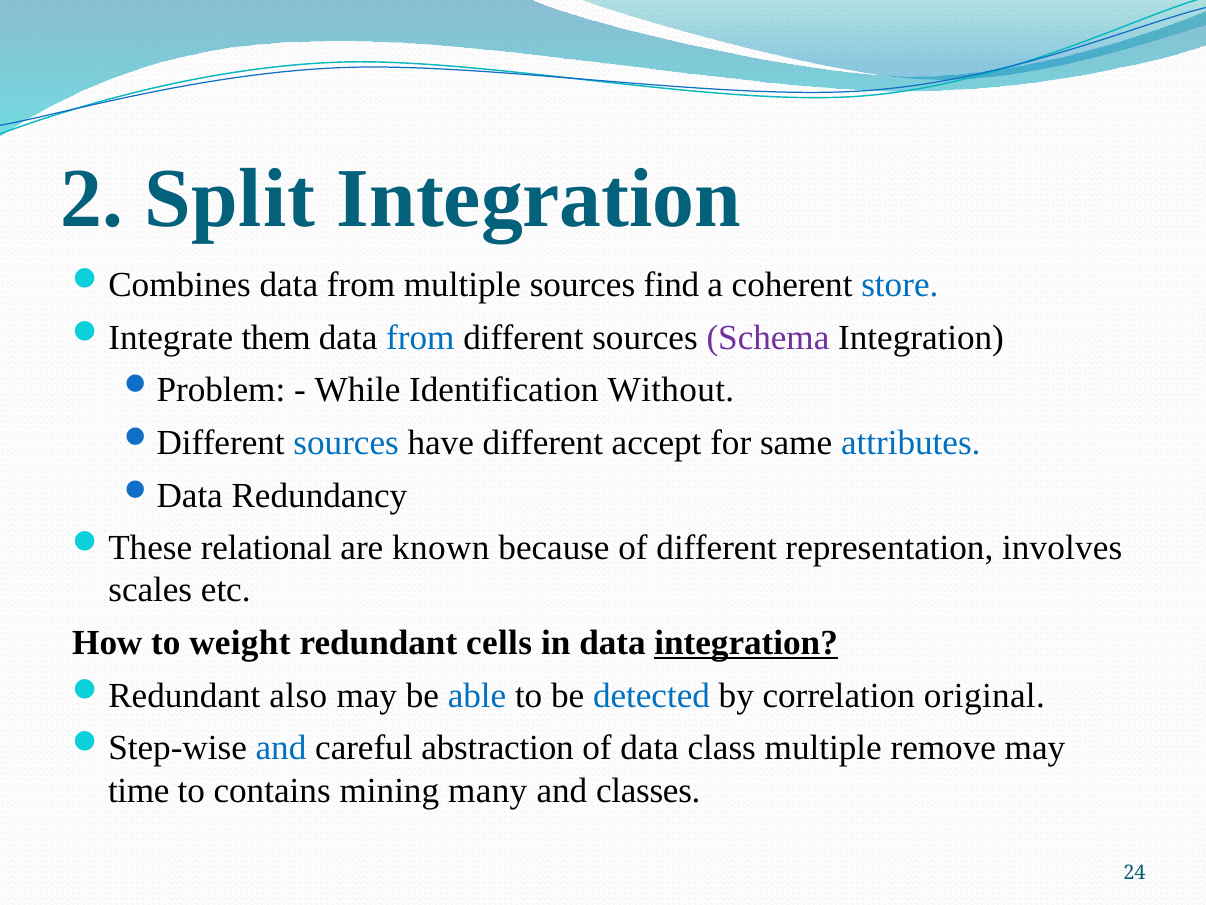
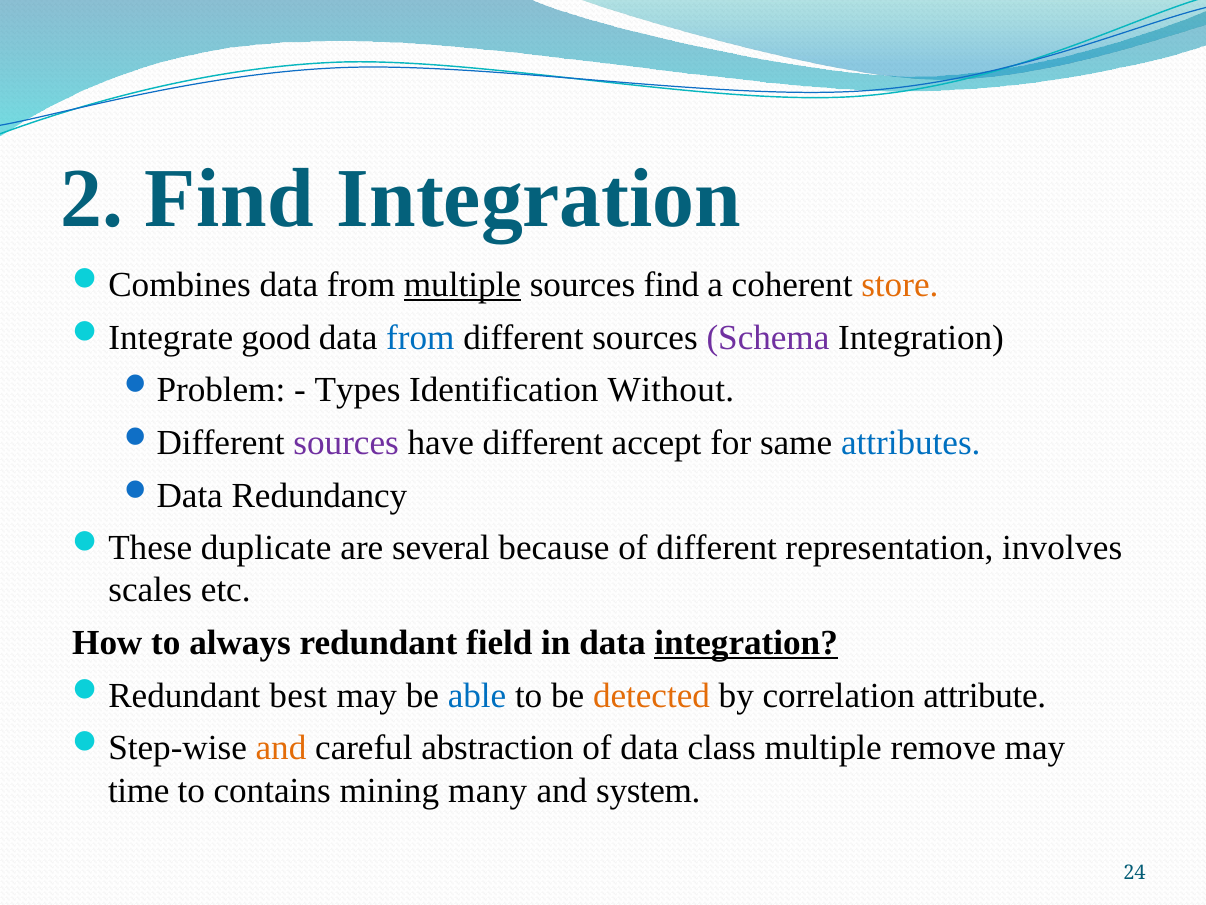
2 Split: Split -> Find
multiple at (462, 285) underline: none -> present
store colour: blue -> orange
them: them -> good
While: While -> Types
sources at (346, 443) colour: blue -> purple
relational: relational -> duplicate
known: known -> several
weight: weight -> always
cells: cells -> field
also: also -> best
detected colour: blue -> orange
original: original -> attribute
and at (281, 748) colour: blue -> orange
classes: classes -> system
